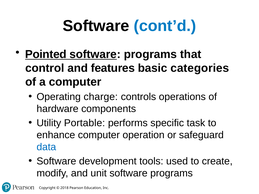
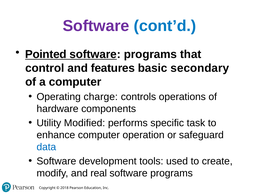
Software at (96, 26) colour: black -> purple
categories: categories -> secondary
Portable: Portable -> Modified
unit: unit -> real
